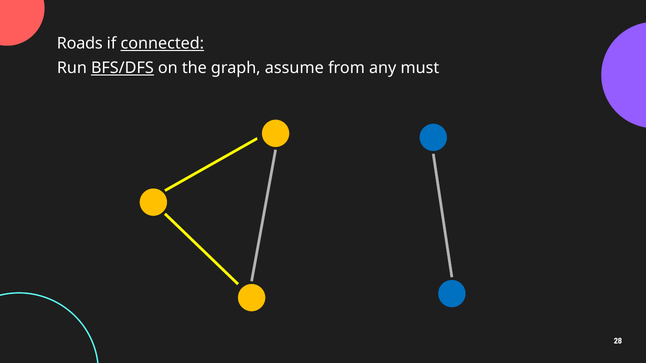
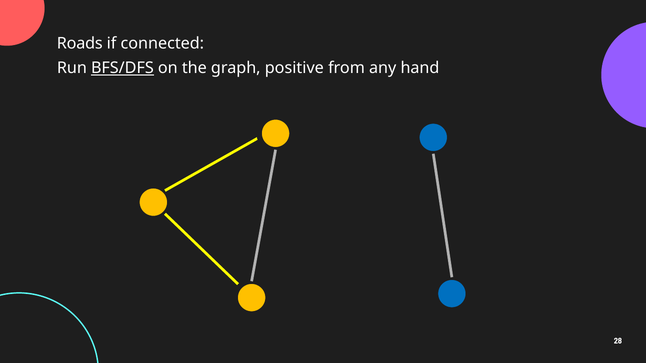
connected underline: present -> none
assume: assume -> positive
must: must -> hand
